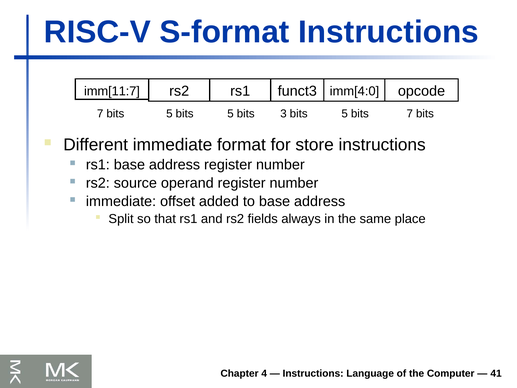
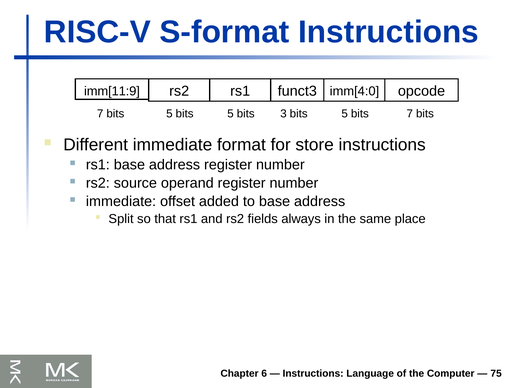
imm[11:7: imm[11:7 -> imm[11:9
4: 4 -> 6
41: 41 -> 75
